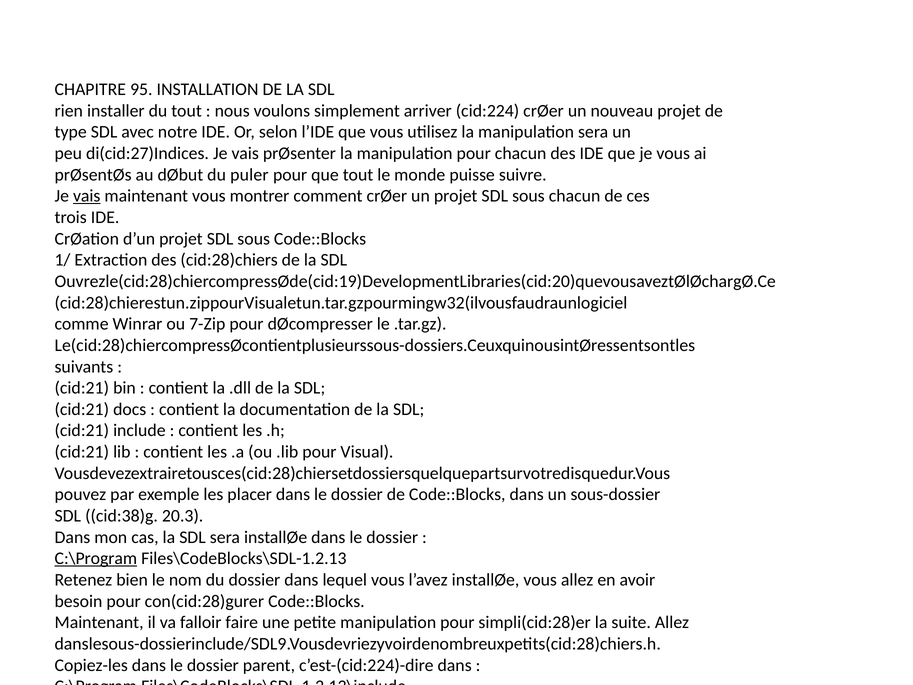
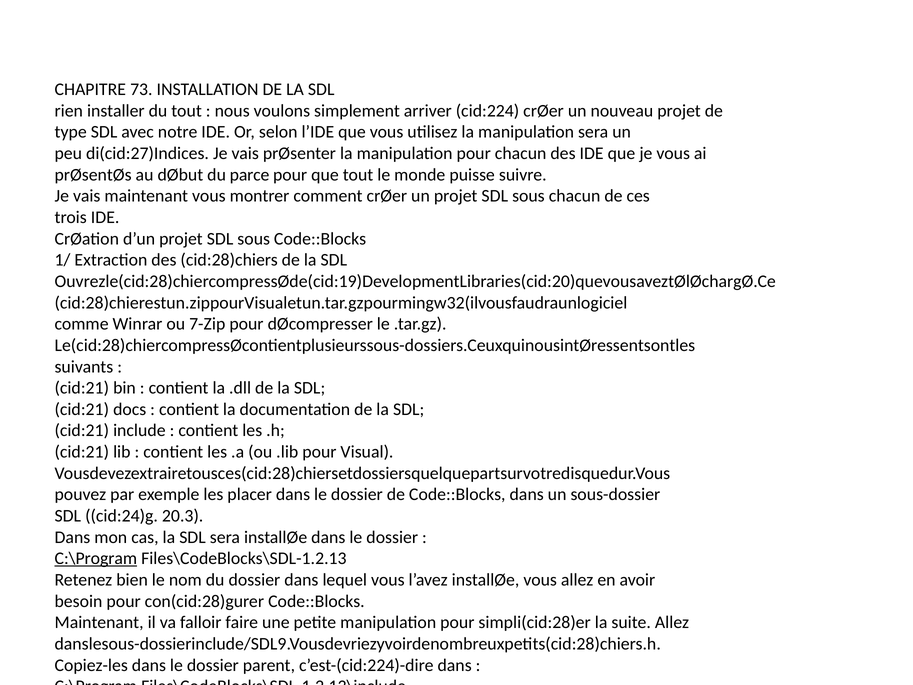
95: 95 -> 73
puler: puler -> parce
vais at (87, 196) underline: present -> none
cid:38)g: cid:38)g -> cid:24)g
